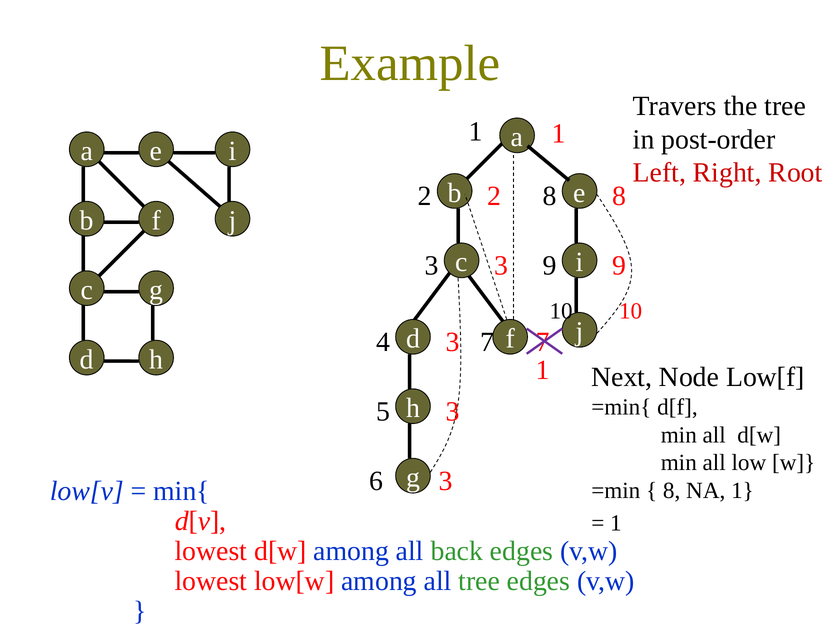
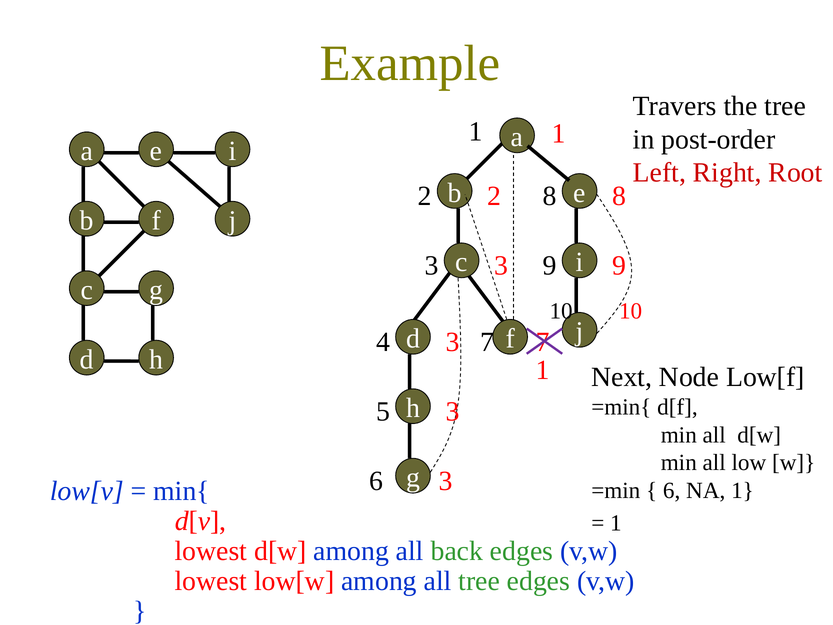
8 at (672, 490): 8 -> 6
